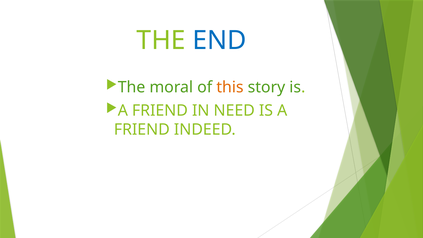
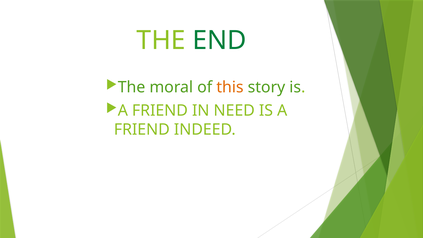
END colour: blue -> green
